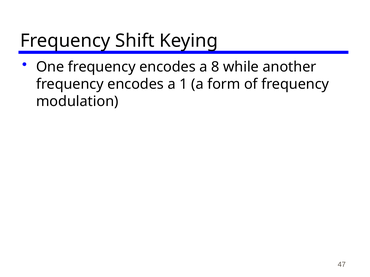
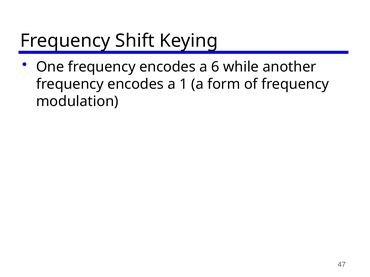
8: 8 -> 6
